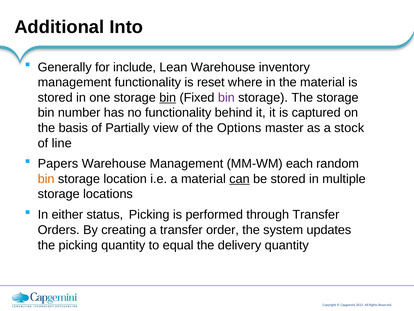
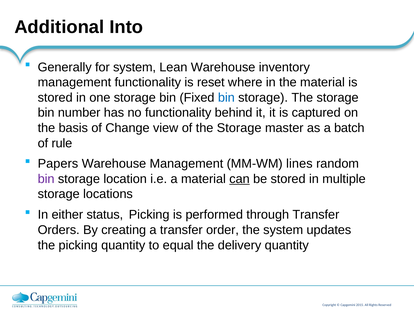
for include: include -> system
bin at (168, 97) underline: present -> none
bin at (226, 97) colour: purple -> blue
Partially: Partially -> Change
of the Options: Options -> Storage
stock: stock -> batch
line: line -> rule
each: each -> lines
bin at (46, 179) colour: orange -> purple
